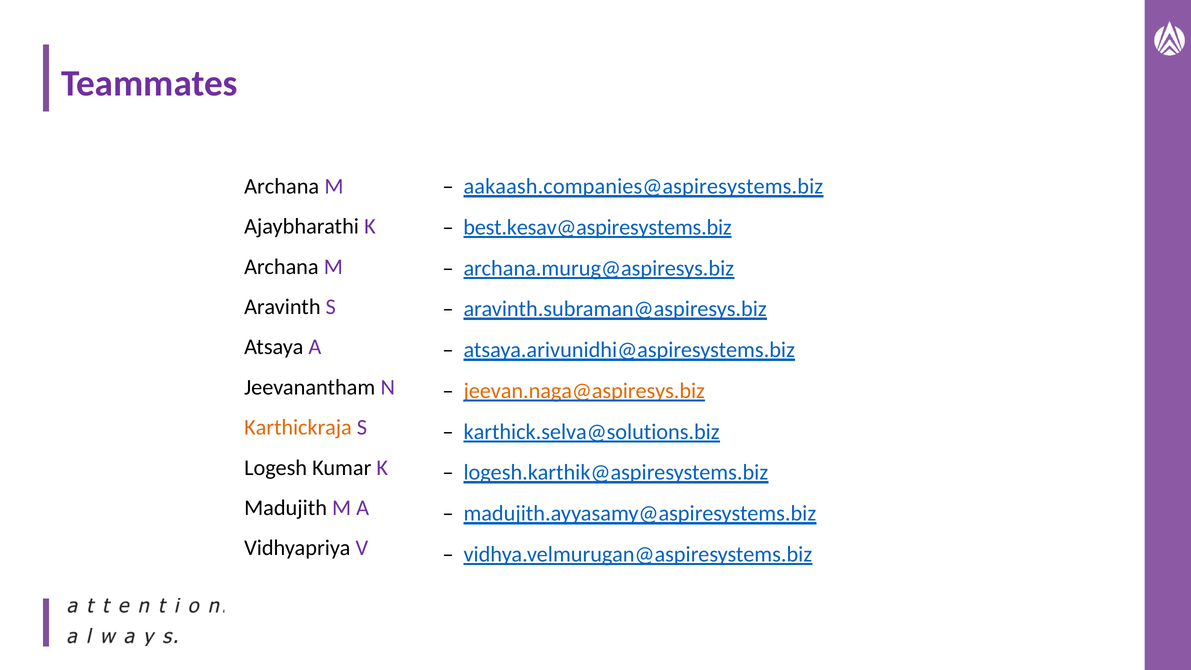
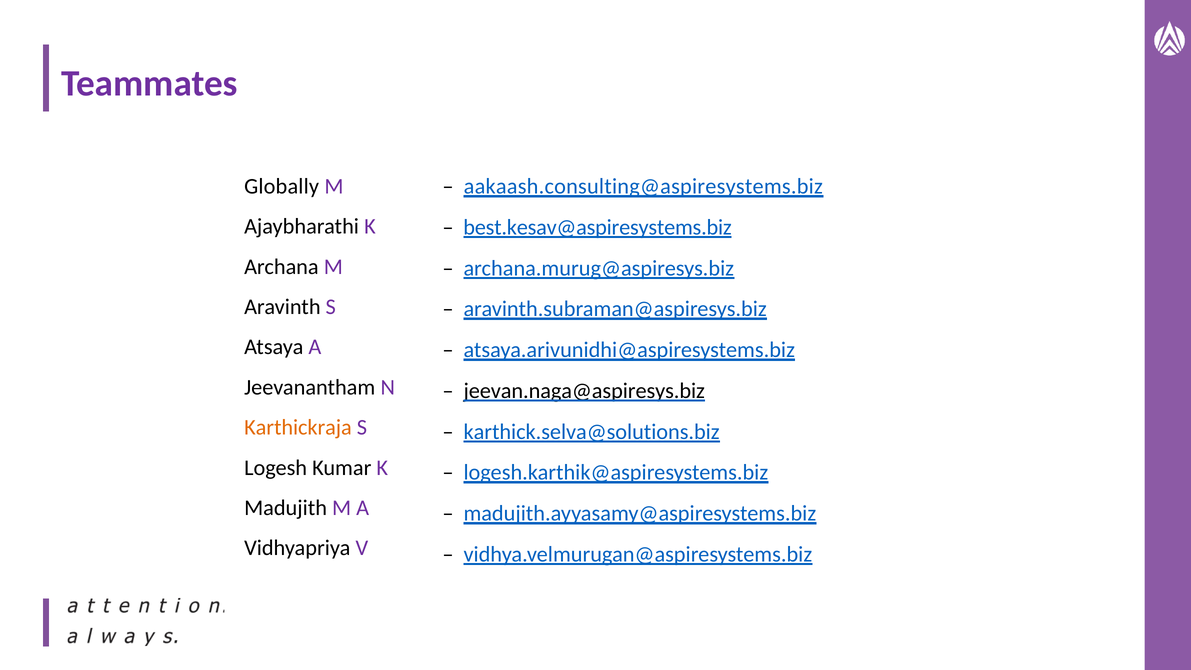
Archana at (282, 186): Archana -> Globally
aakaash.companies@aspiresystems.biz: aakaash.companies@aspiresystems.biz -> aakaash.consulting@aspiresystems.biz
jeevan.naga@aspiresys.biz colour: orange -> black
